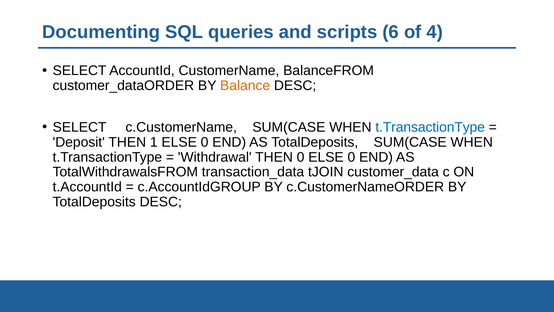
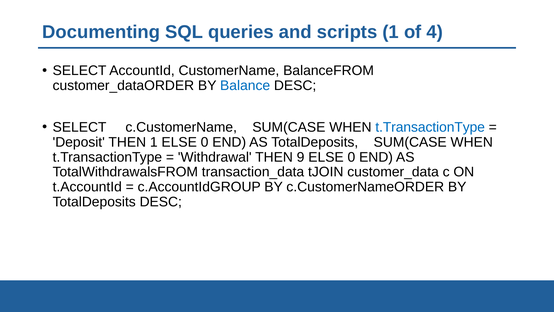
scripts 6: 6 -> 1
Balance colour: orange -> blue
THEN 0: 0 -> 9
